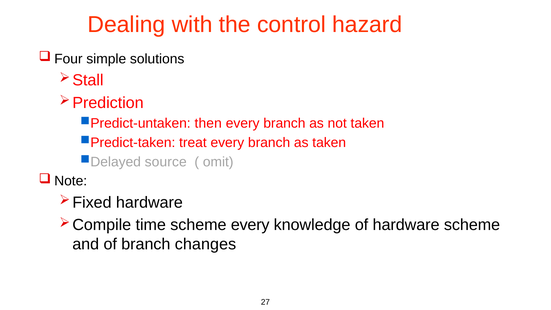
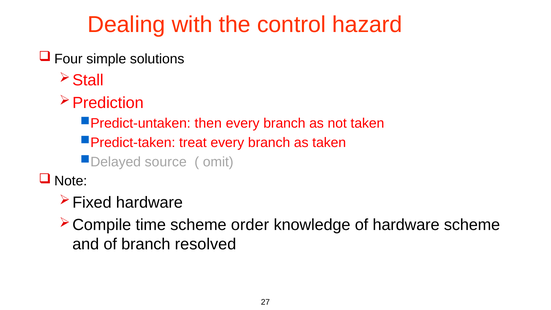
scheme every: every -> order
changes: changes -> resolved
